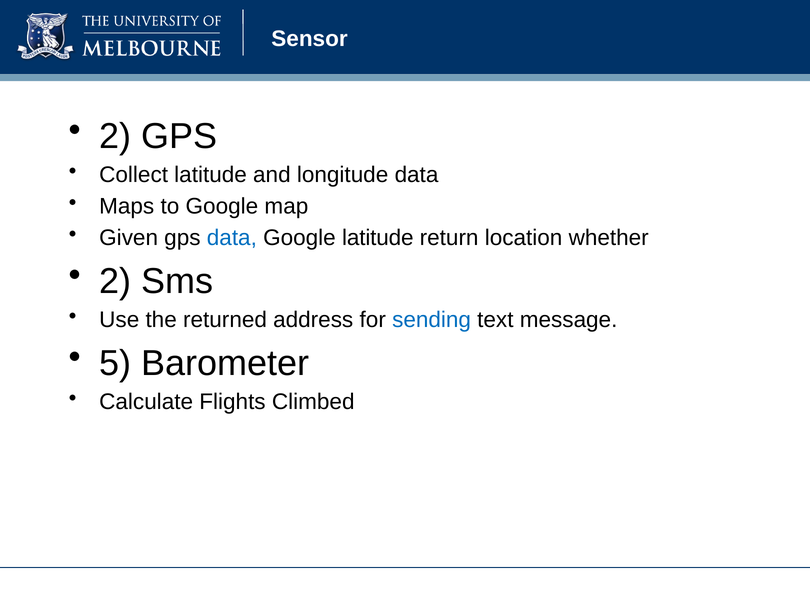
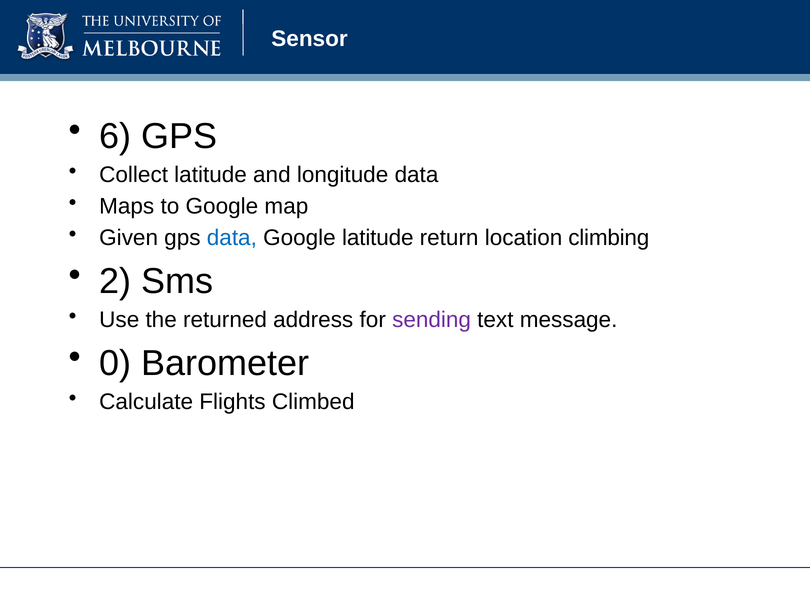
2 at (115, 136): 2 -> 6
whether: whether -> climbing
sending colour: blue -> purple
5: 5 -> 0
